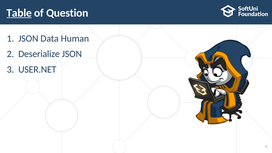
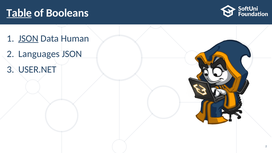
Question: Question -> Booleans
JSON at (28, 38) underline: none -> present
Deserialize: Deserialize -> Languages
